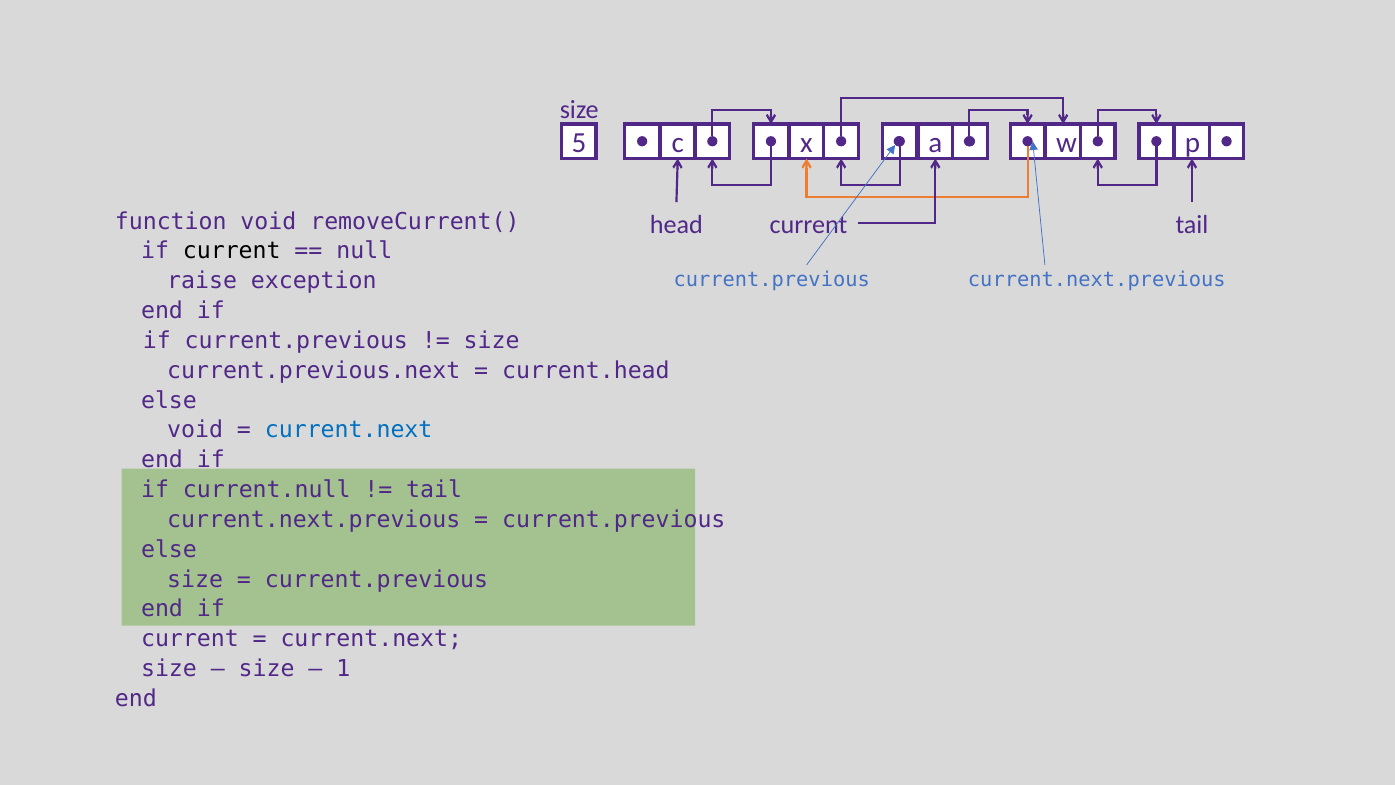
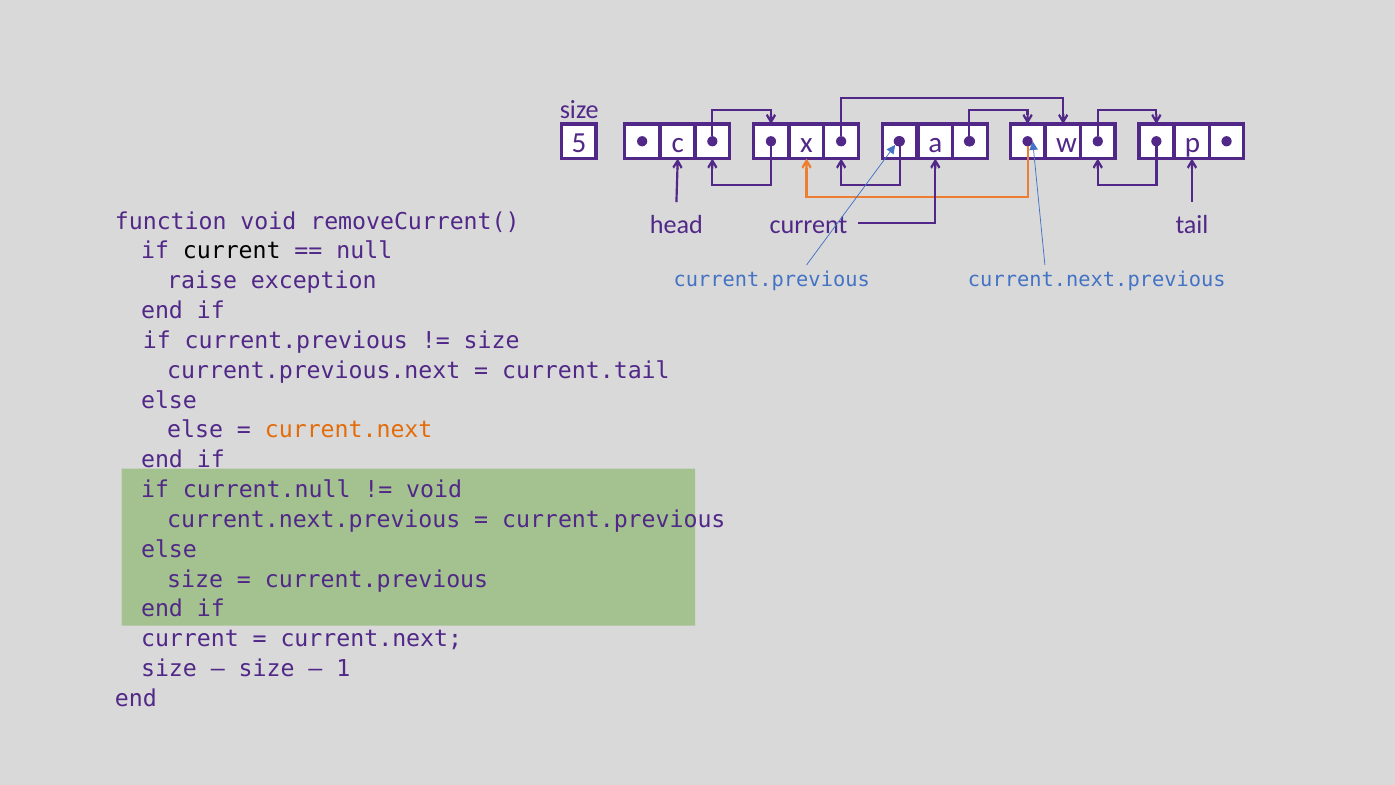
current.head: current.head -> current.tail
void at (195, 430): void -> else
current.next at (349, 430) colour: blue -> orange
tail at (434, 490): tail -> void
